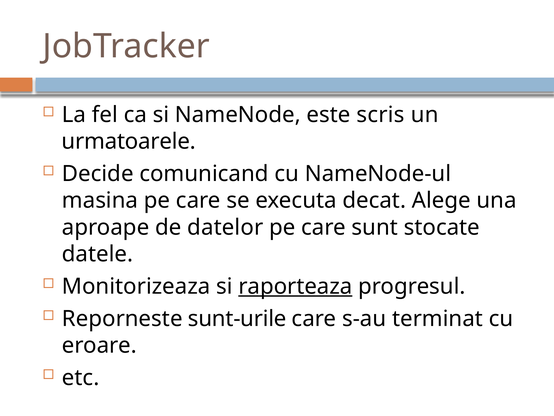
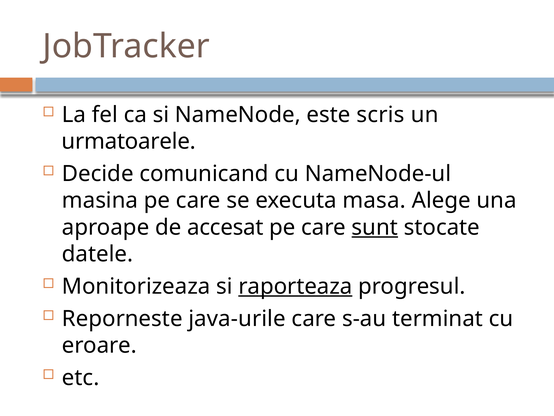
decat: decat -> masa
datelor: datelor -> accesat
sunt underline: none -> present
sunt-urile: sunt-urile -> java-urile
